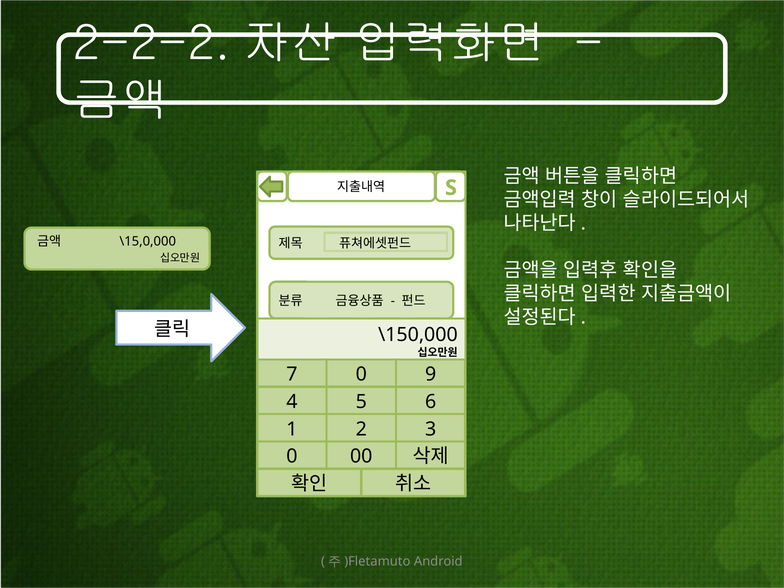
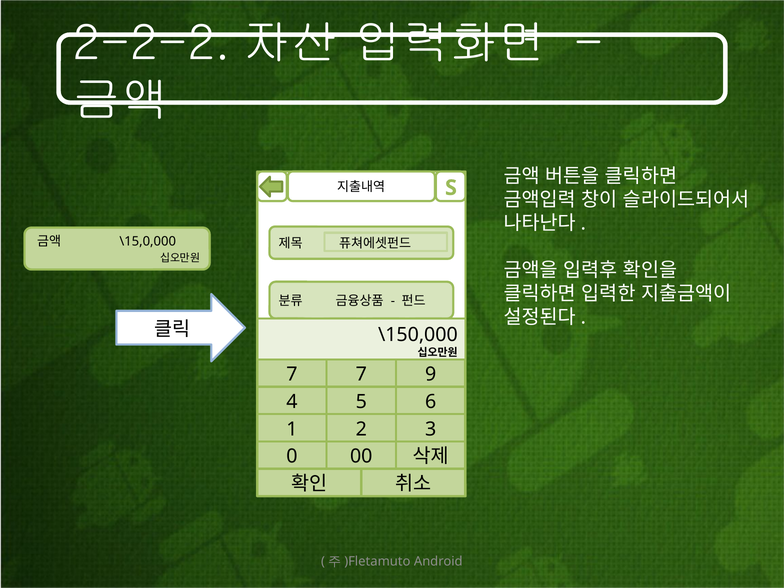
7 0: 0 -> 7
